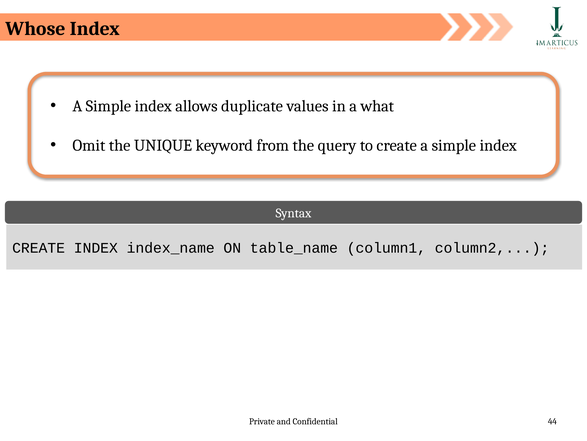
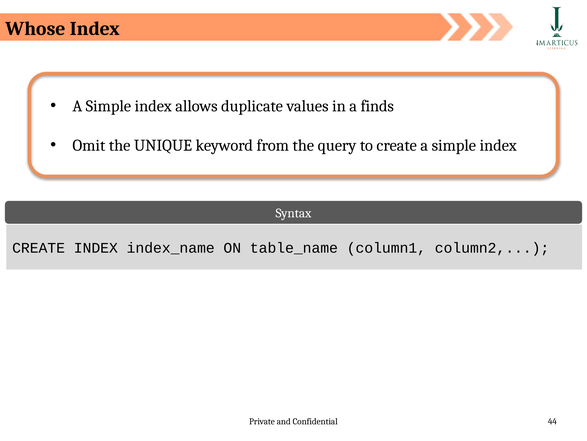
what: what -> finds
